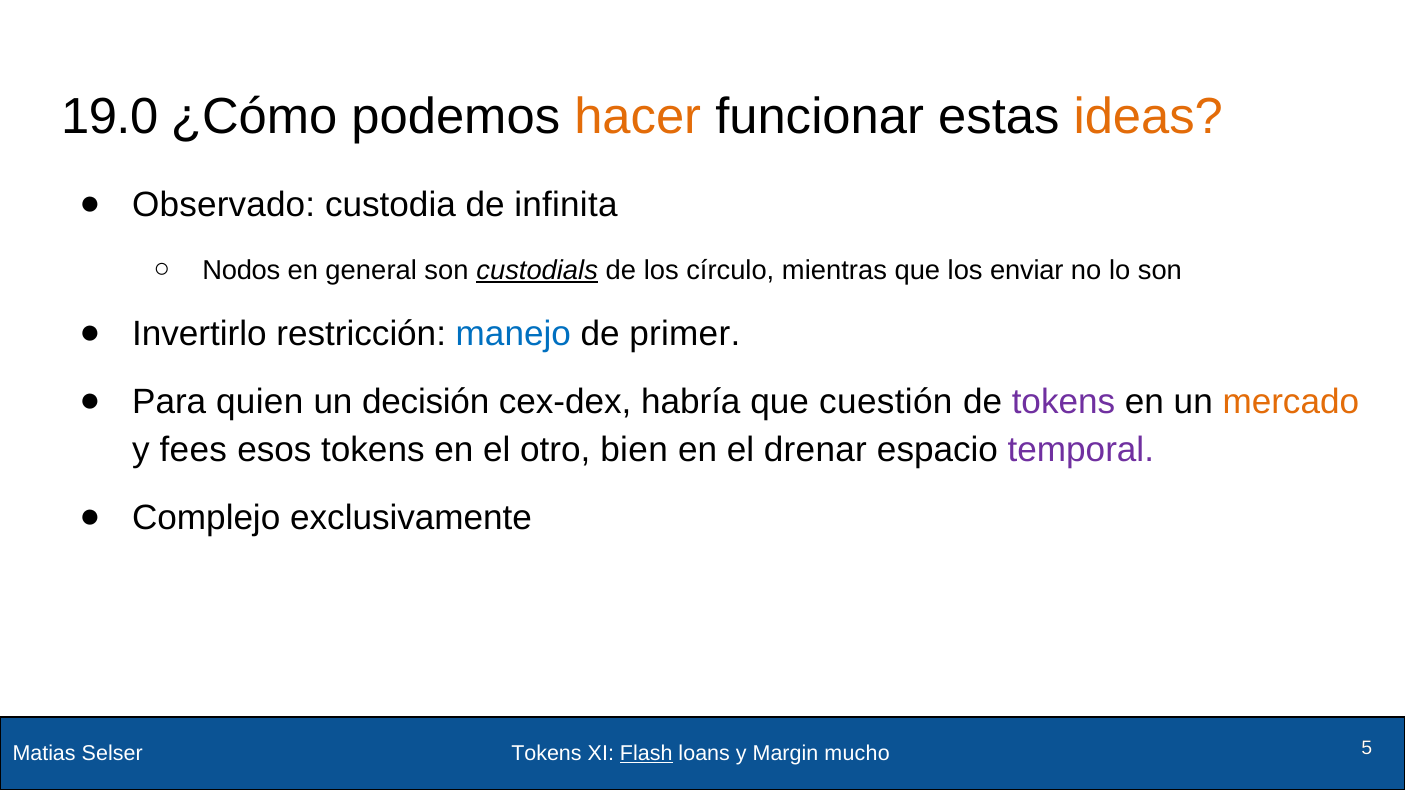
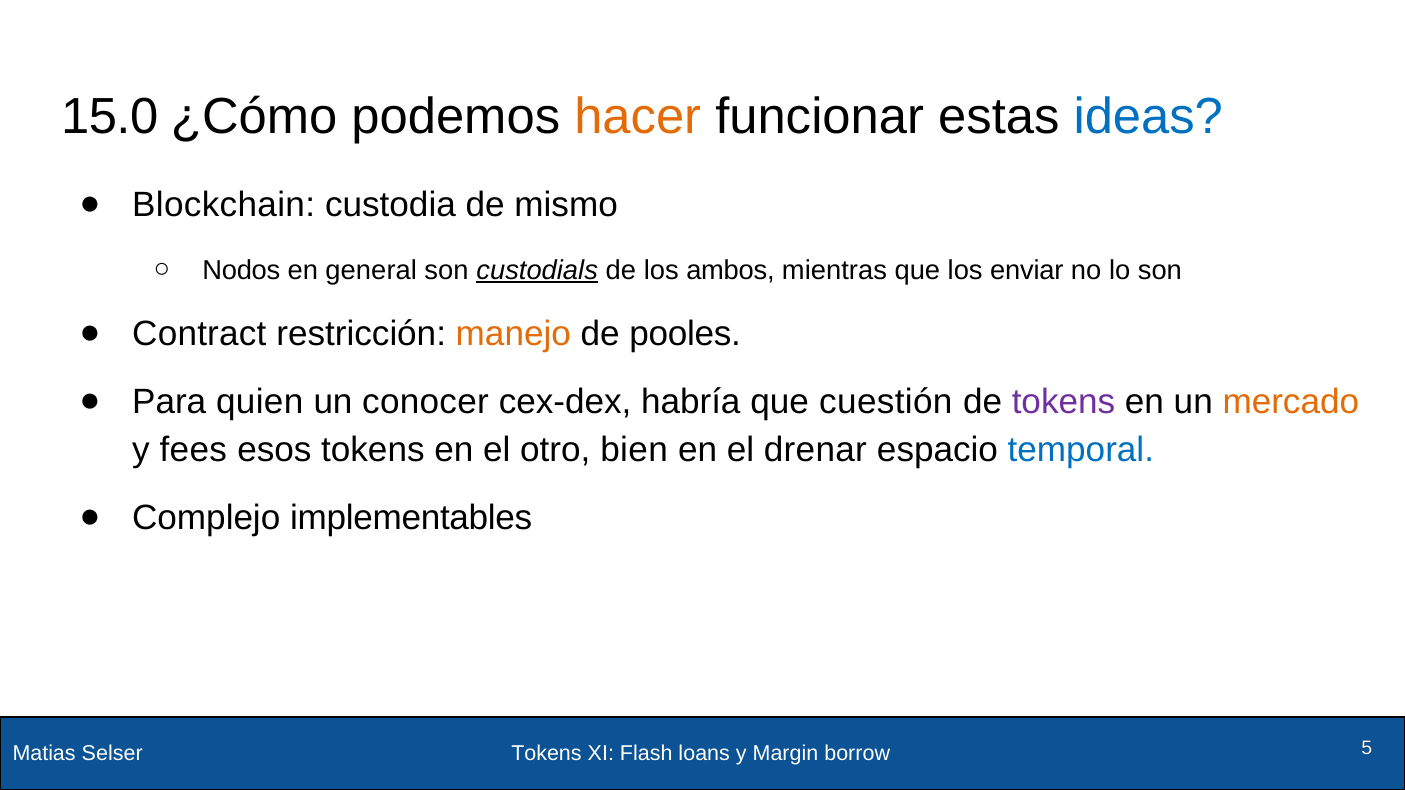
19.0: 19.0 -> 15.0
ideas colour: orange -> blue
Observado: Observado -> Blockchain
infinita: infinita -> mismo
círculo: círculo -> ambos
Invertirlo: Invertirlo -> Contract
manejo colour: blue -> orange
primer: primer -> pooles
decisión: decisión -> conocer
temporal colour: purple -> blue
exclusivamente: exclusivamente -> implementables
Flash underline: present -> none
mucho: mucho -> borrow
